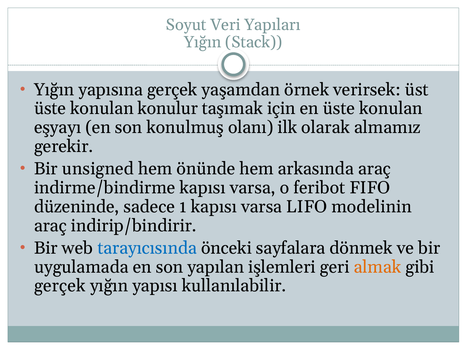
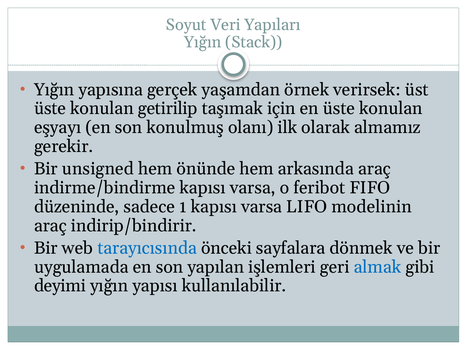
konulur: konulur -> getirilip
almak colour: orange -> blue
gerçek at (60, 286): gerçek -> deyimi
